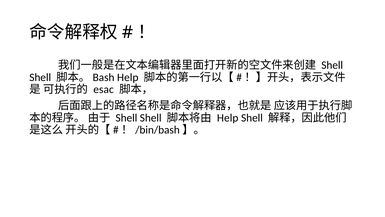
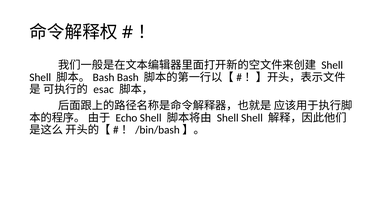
Help at (128, 77): Help -> Bash
Shell at (126, 118): Shell -> Echo
Help at (228, 118): Help -> Shell
